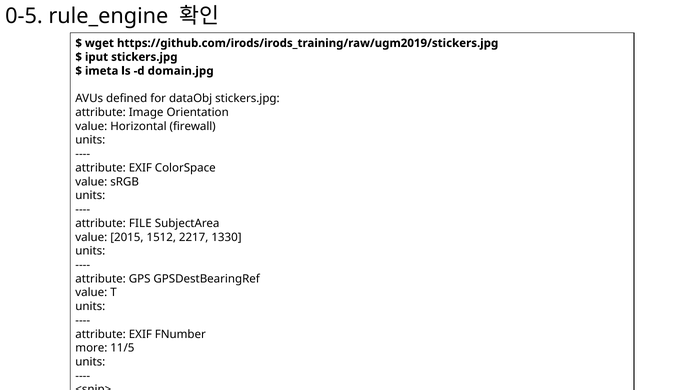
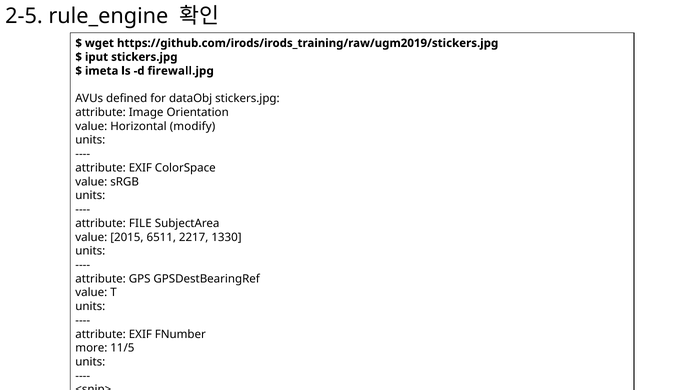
0-5: 0-5 -> 2-5
domain.jpg: domain.jpg -> firewall.jpg
firewall: firewall -> modify
1512: 1512 -> 6511
